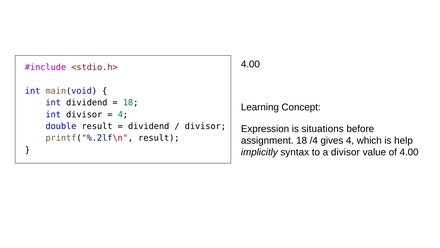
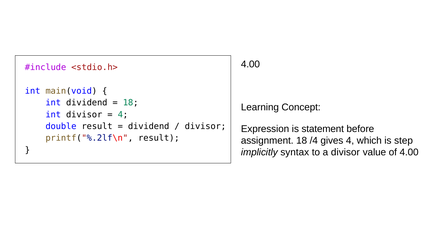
situations: situations -> statement
help: help -> step
